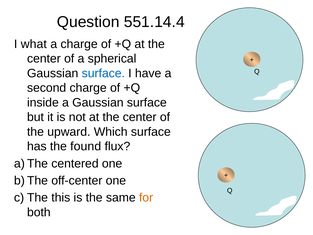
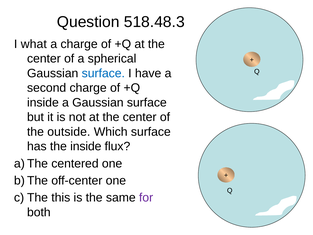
551.14.4: 551.14.4 -> 518.48.3
upward: upward -> outside
the found: found -> inside
for colour: orange -> purple
